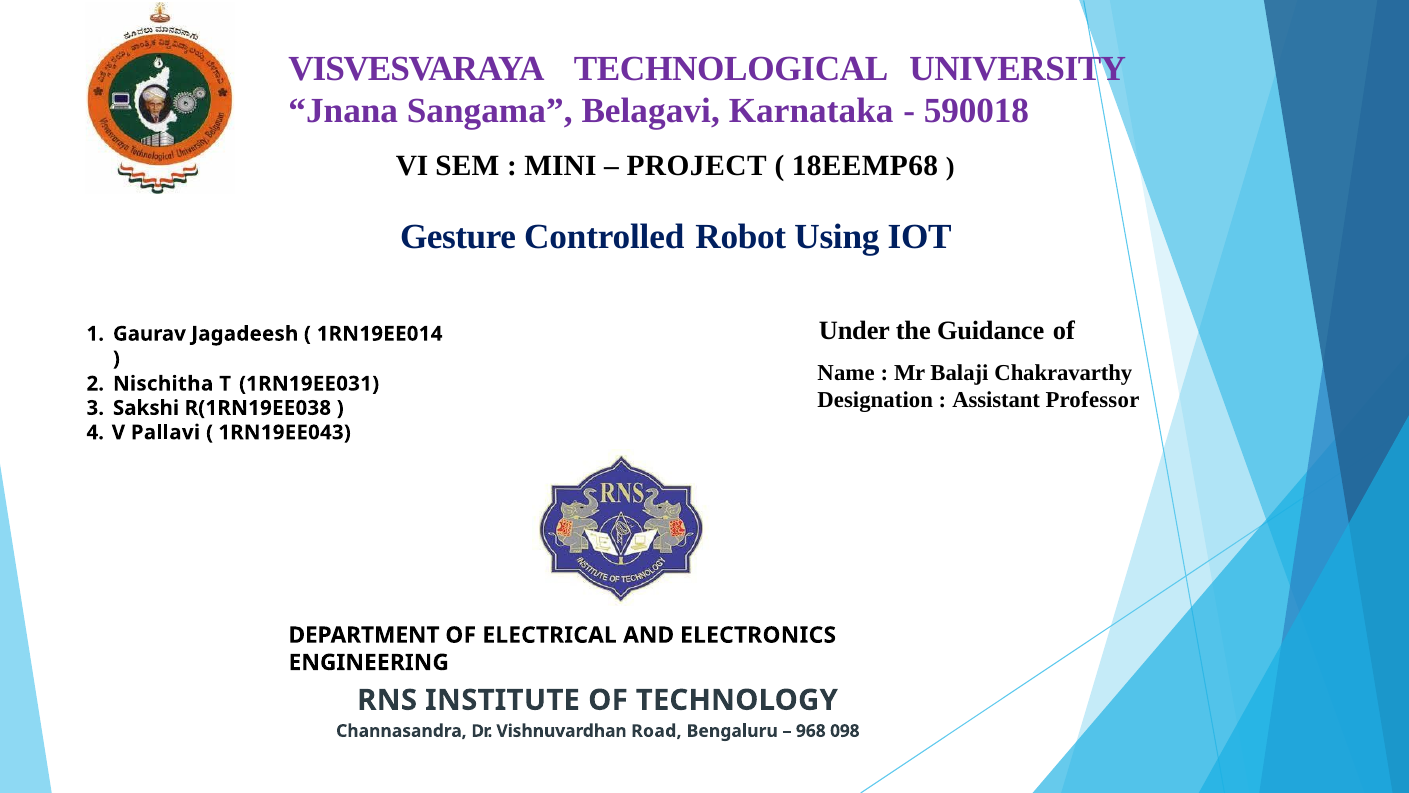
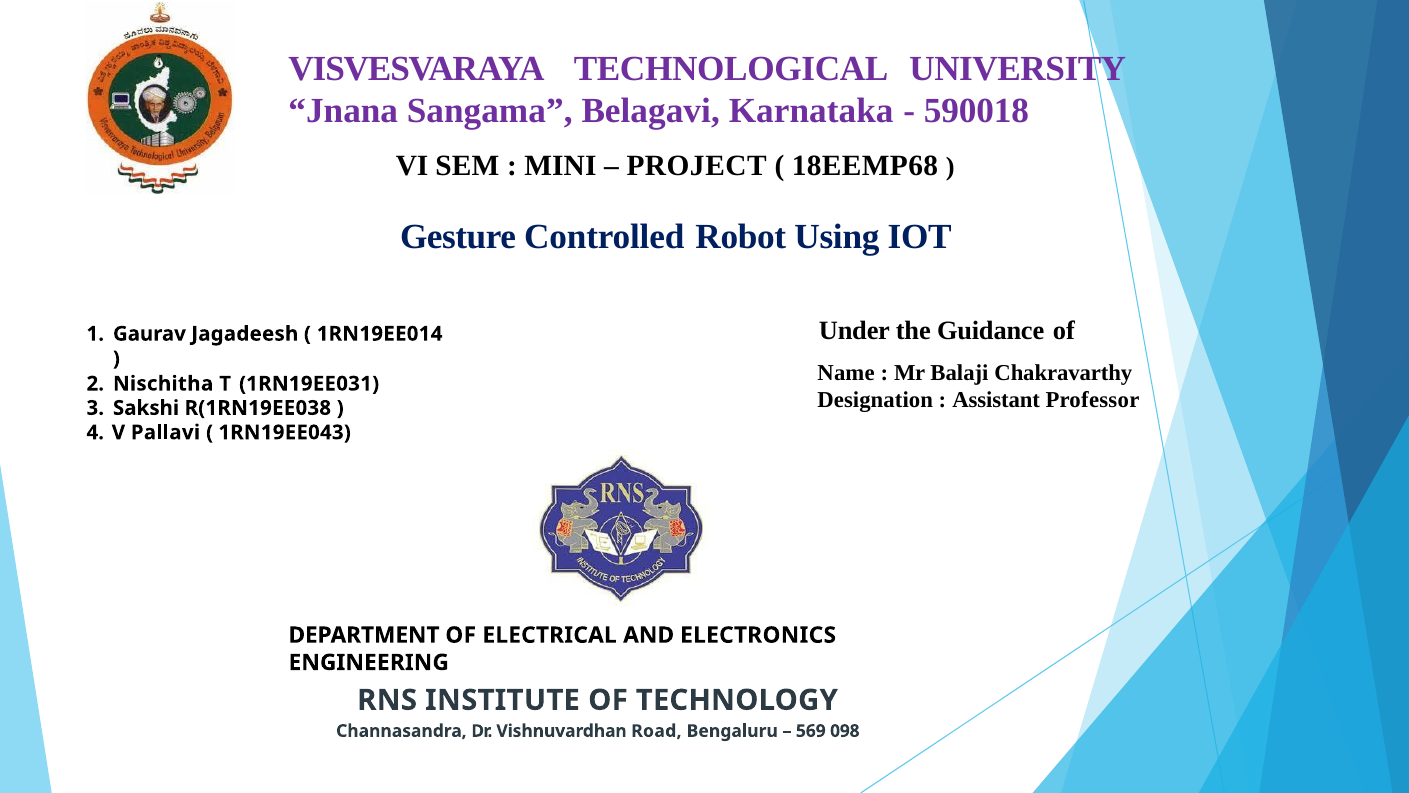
968: 968 -> 569
